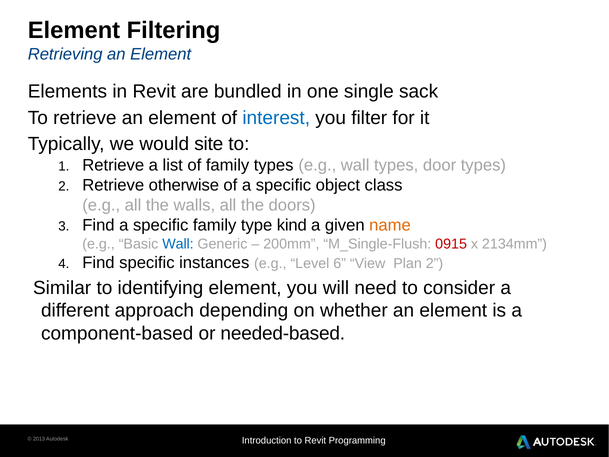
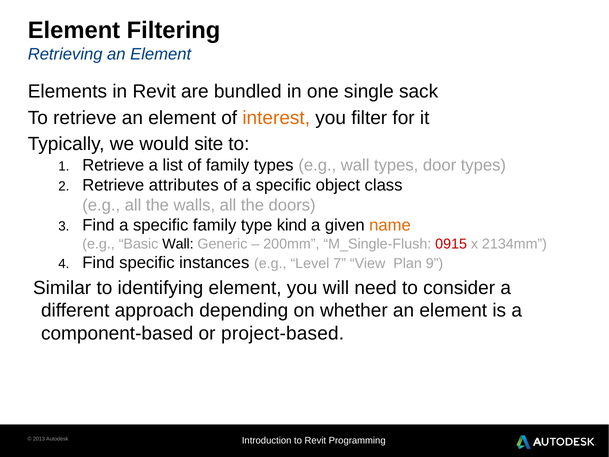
interest colour: blue -> orange
otherwise: otherwise -> attributes
Wall at (178, 244) colour: blue -> black
6: 6 -> 7
Plan 2: 2 -> 9
needed-based: needed-based -> project-based
